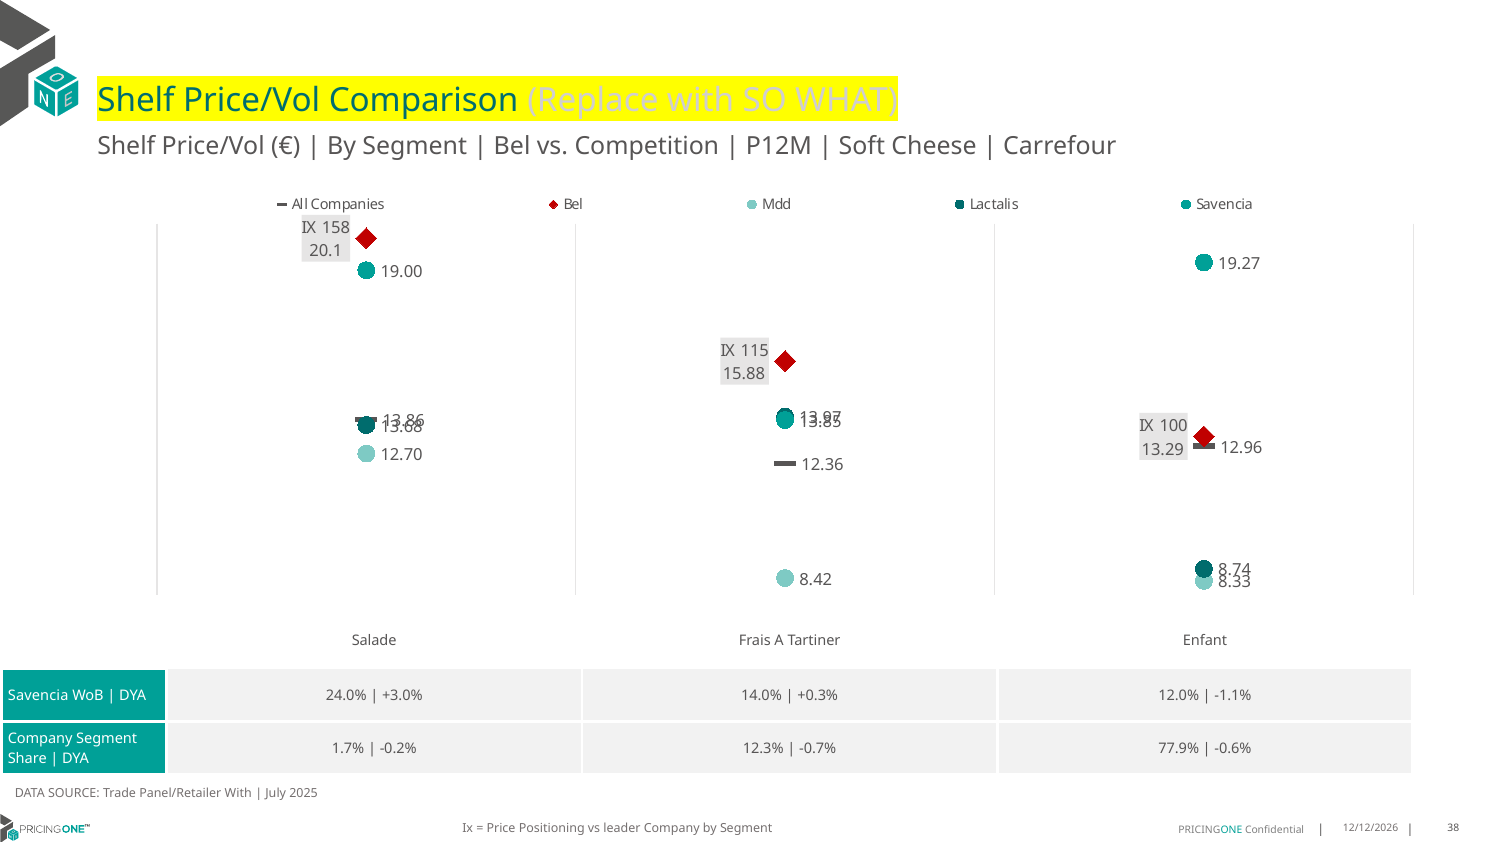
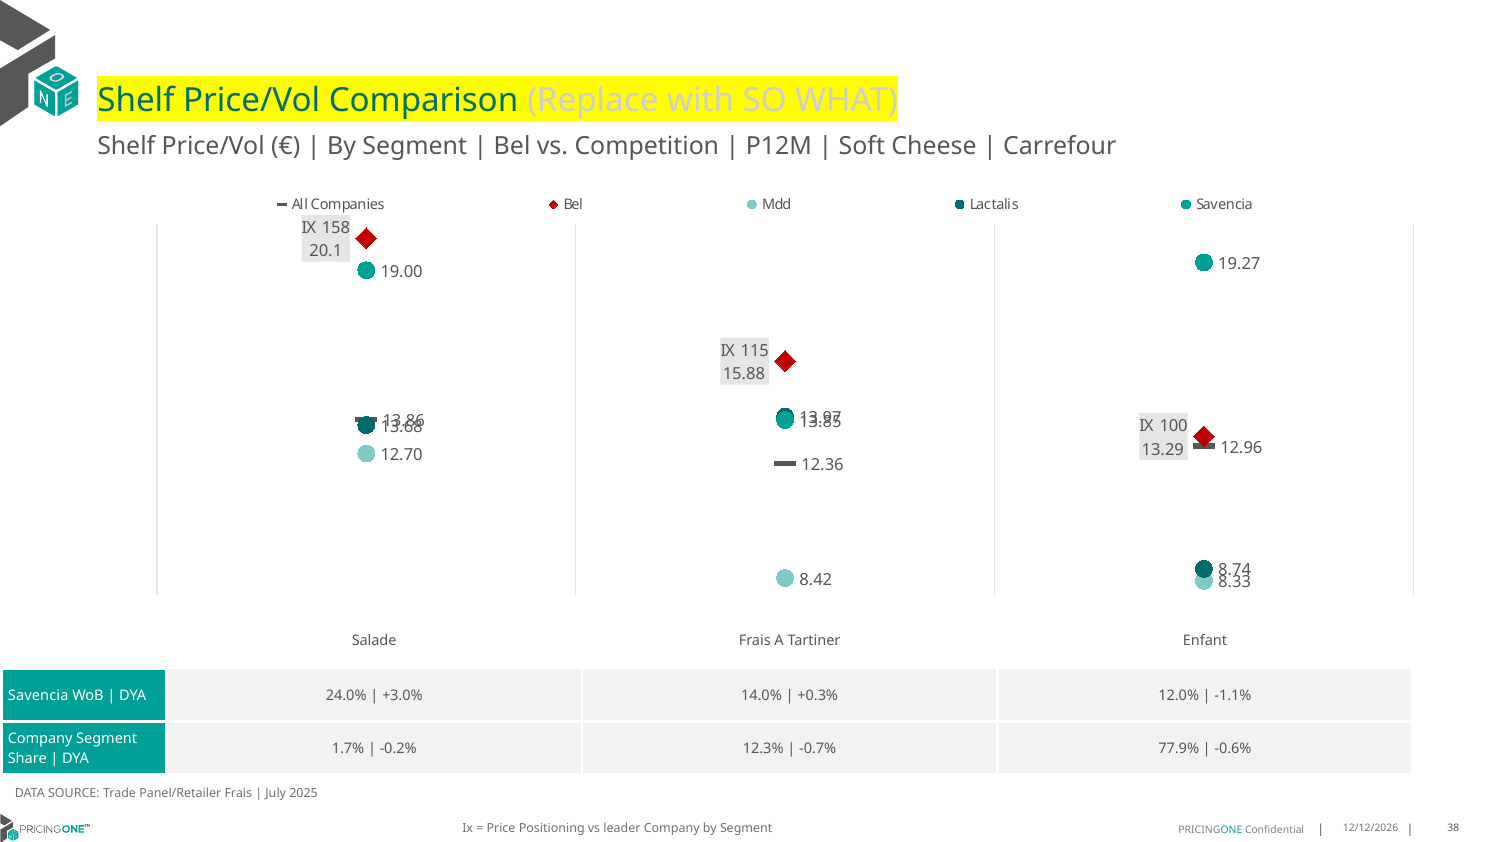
Panel/Retailer With: With -> Frais
